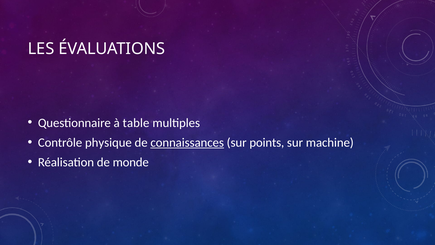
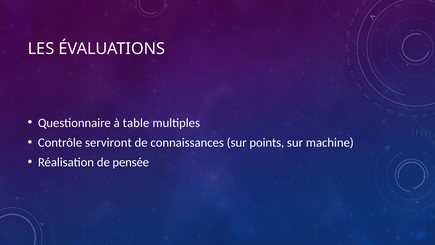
physique: physique -> serviront
connaissances underline: present -> none
monde: monde -> pensée
